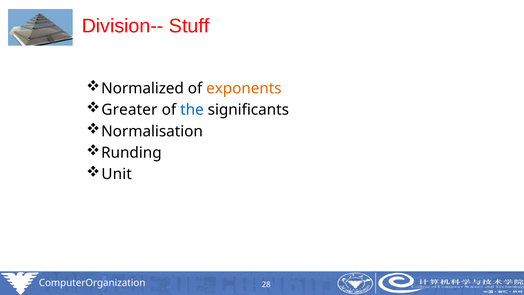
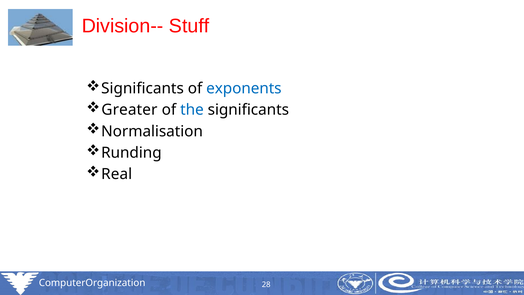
Normalized at (143, 88): Normalized -> Significants
exponents colour: orange -> blue
Unit: Unit -> Real
